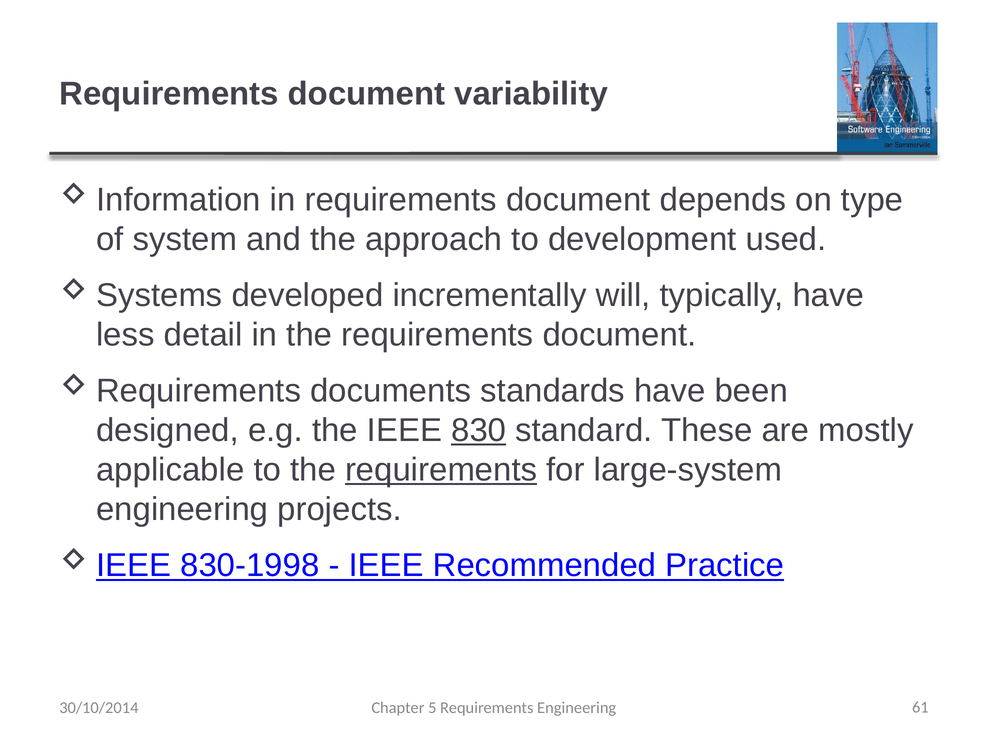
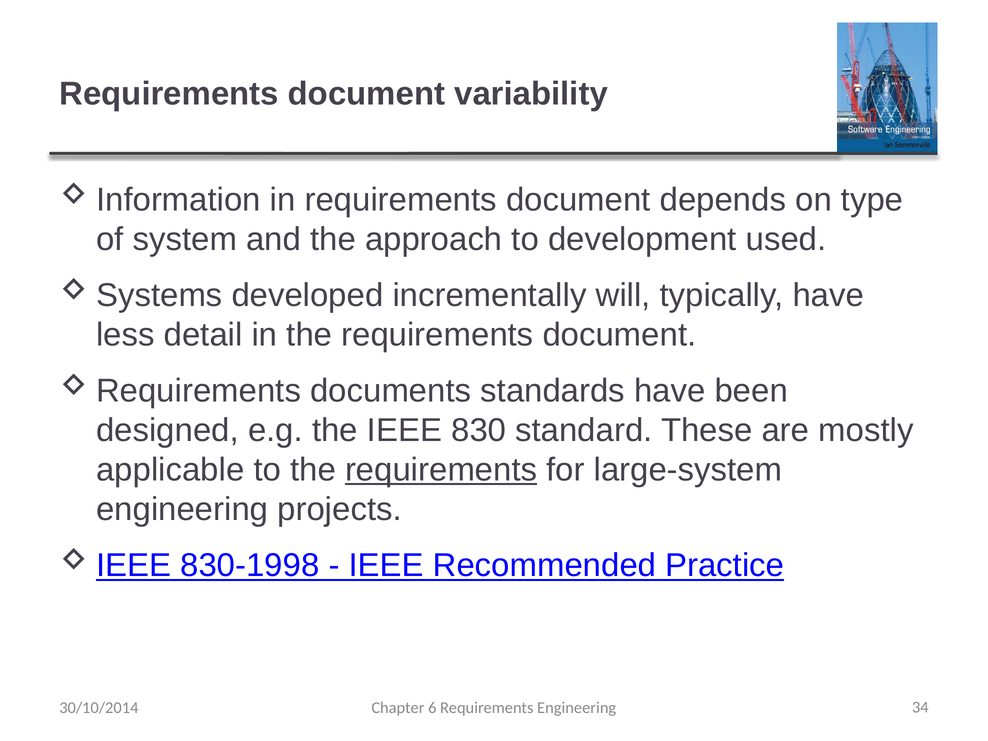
830 underline: present -> none
5: 5 -> 6
61: 61 -> 34
